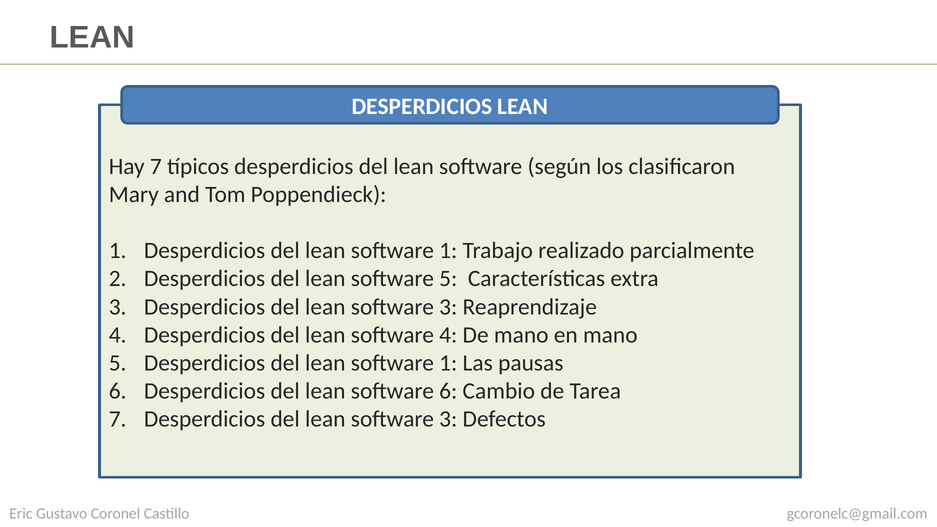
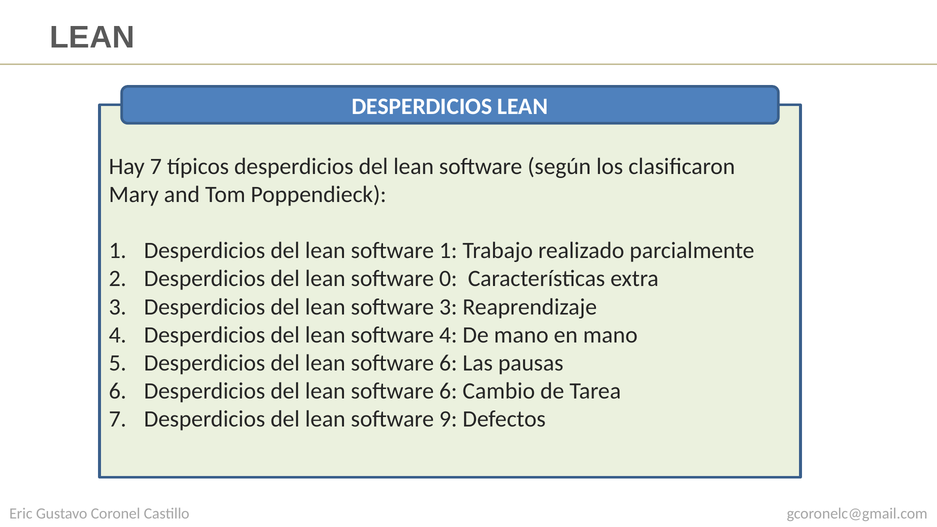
software 5: 5 -> 0
1 at (448, 363): 1 -> 6
3 at (448, 419): 3 -> 9
